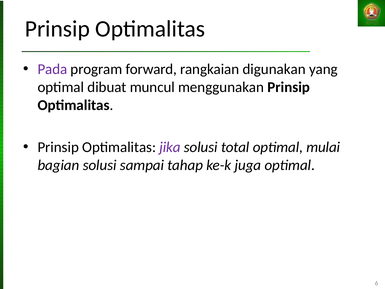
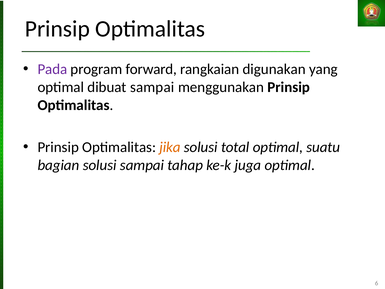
dibuat muncul: muncul -> sampai
jika colour: purple -> orange
mulai: mulai -> suatu
